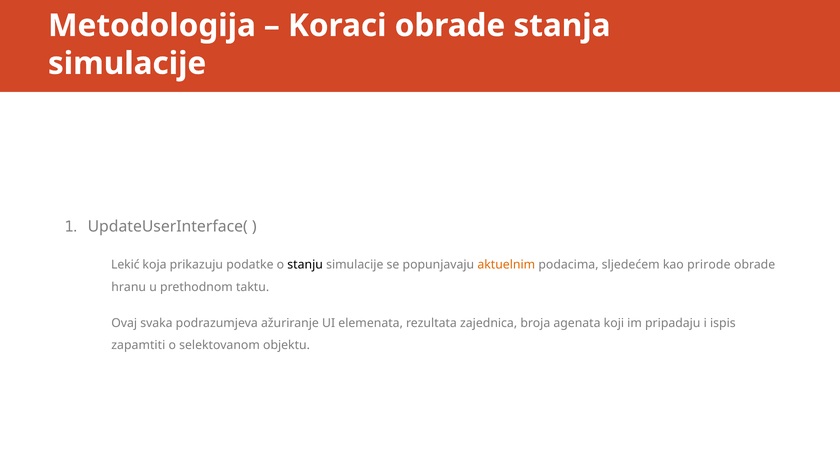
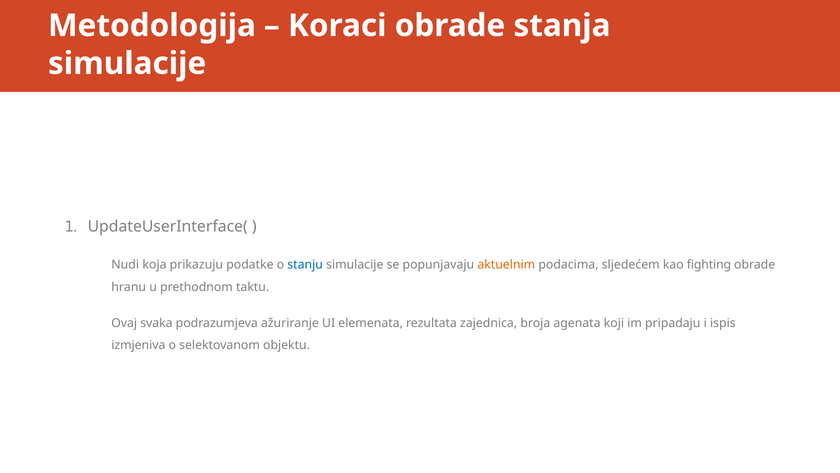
Lekić: Lekić -> Nudi
stanju colour: black -> blue
prirode: prirode -> fighting
zapamtiti: zapamtiti -> izmjeniva
